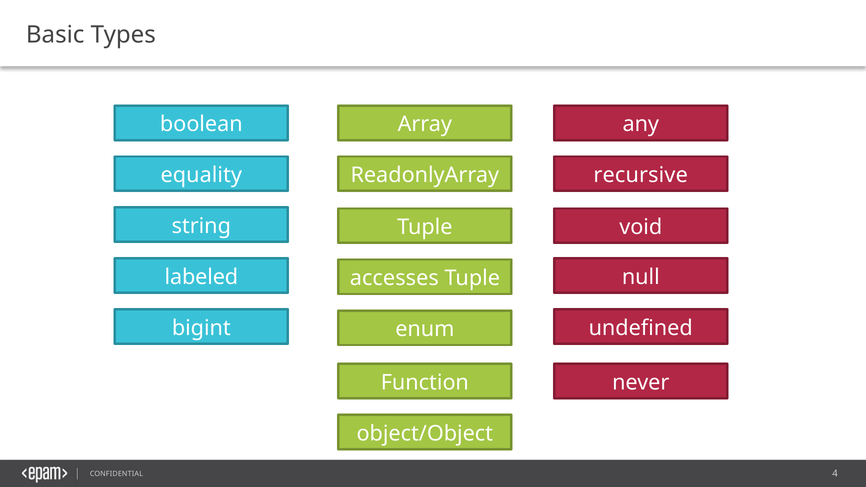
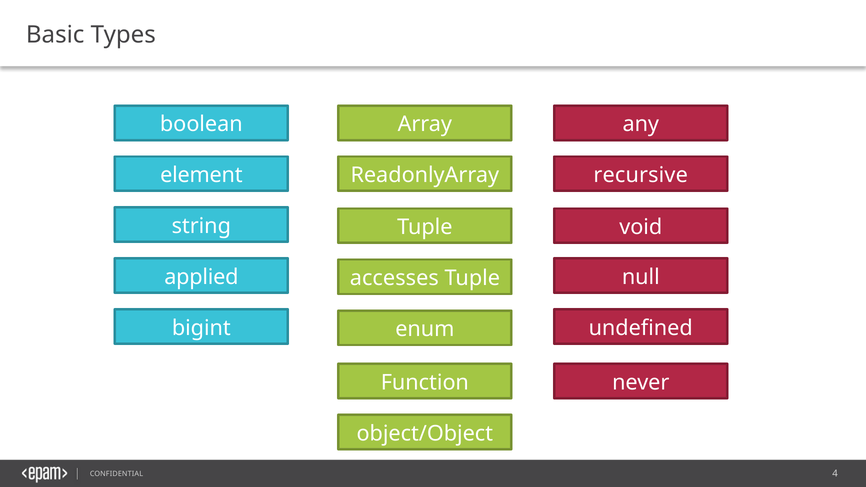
equality: equality -> element
labeled: labeled -> applied
